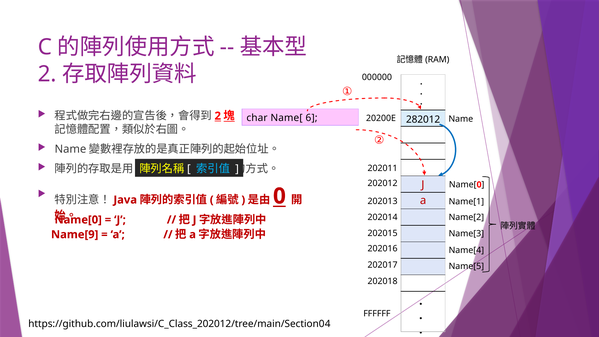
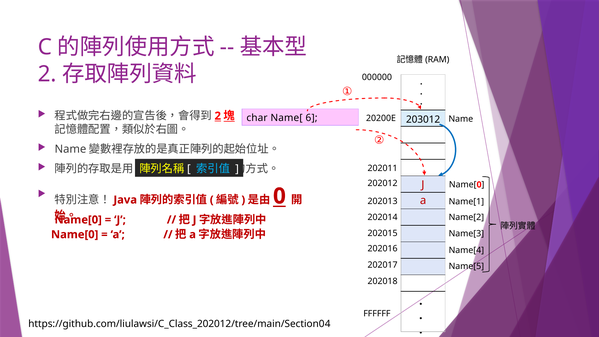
282012: 282012 -> 203012
Name[9 at (75, 234): Name[9 -> Name[0
